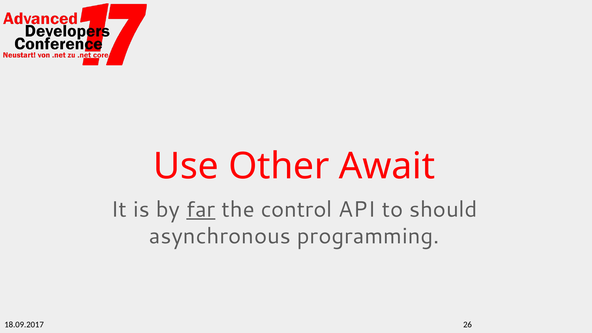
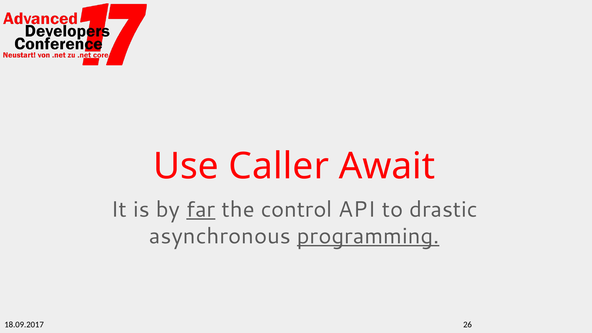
Other: Other -> Caller
should: should -> drastic
programming underline: none -> present
